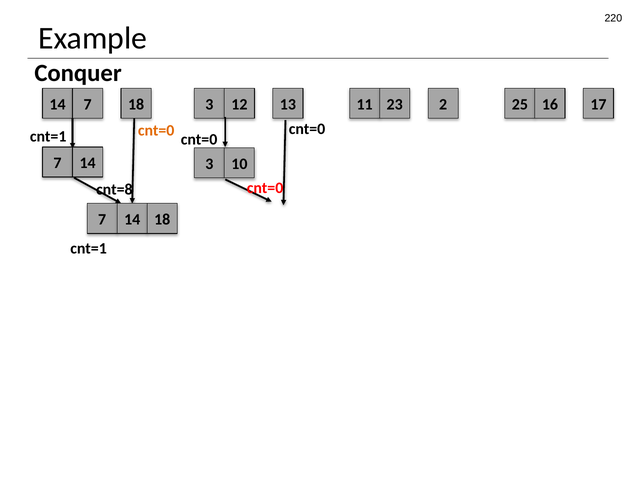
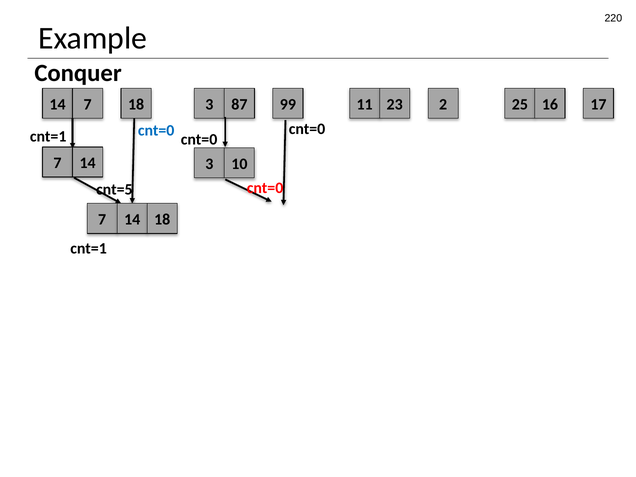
12: 12 -> 87
13: 13 -> 99
cnt=0 at (156, 130) colour: orange -> blue
cnt=8: cnt=8 -> cnt=5
